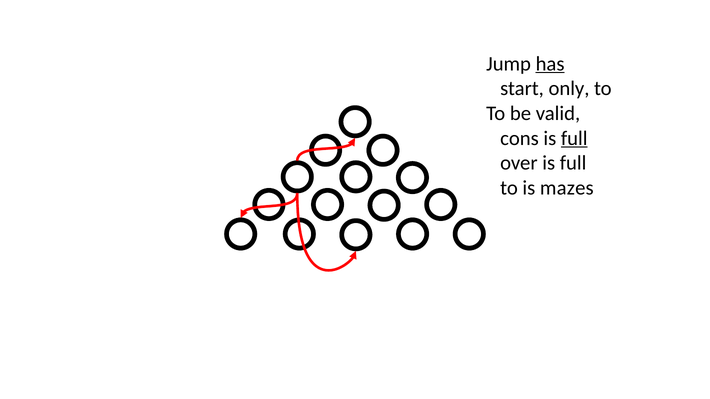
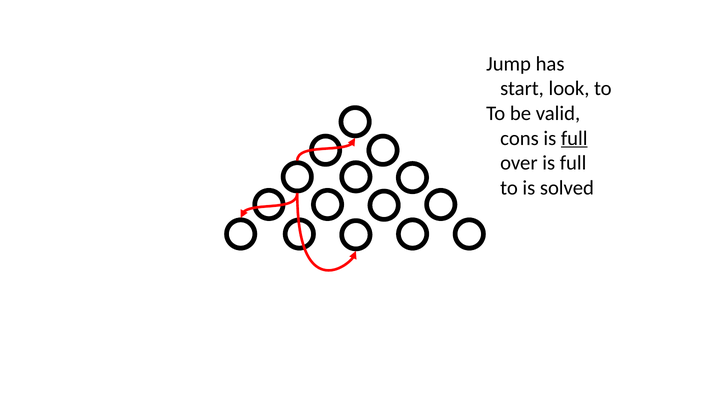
has underline: present -> none
only: only -> look
mazes: mazes -> solved
